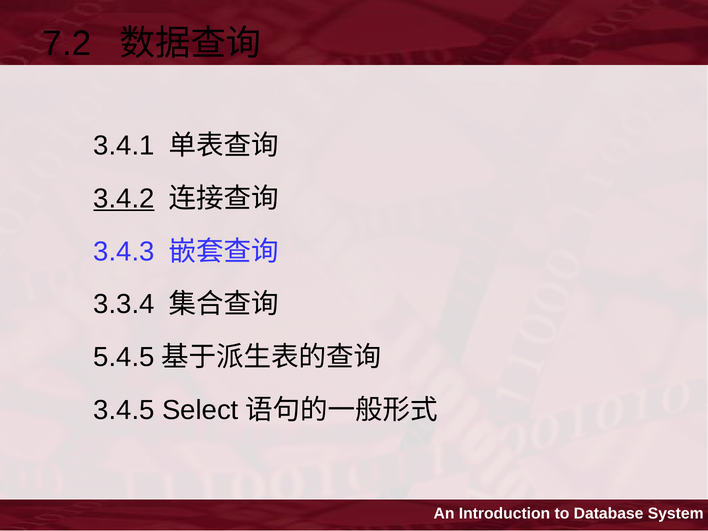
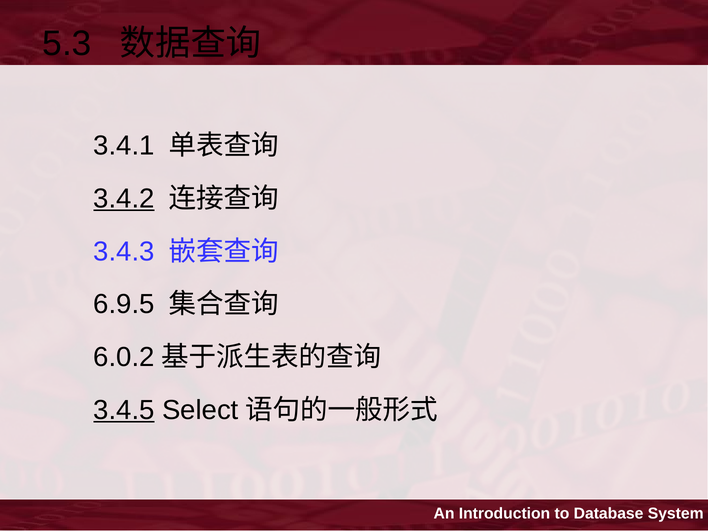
7.2: 7.2 -> 5.3
3.3.4: 3.3.4 -> 6.9.5
5.4.5: 5.4.5 -> 6.0.2
3.4.5 underline: none -> present
